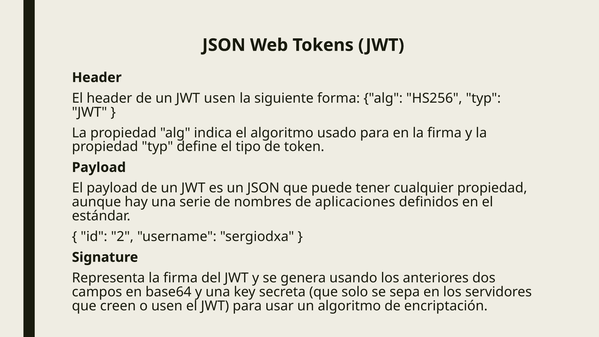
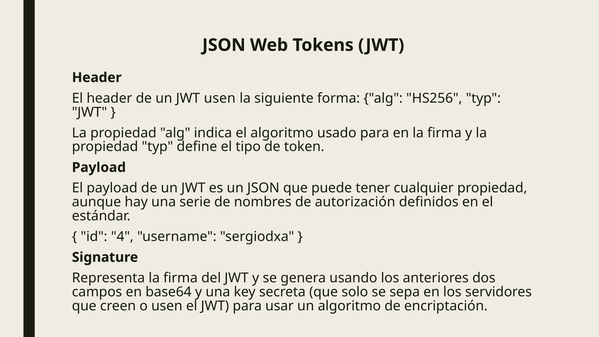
aplicaciones: aplicaciones -> autorización
2: 2 -> 4
